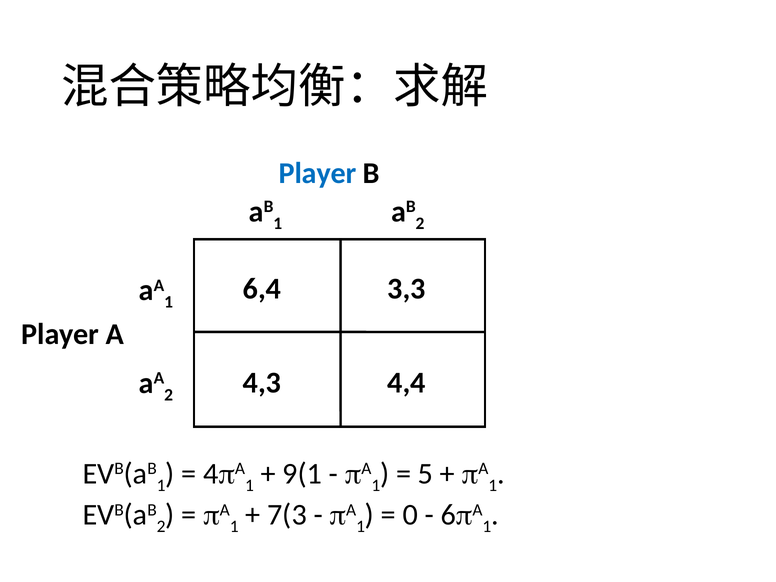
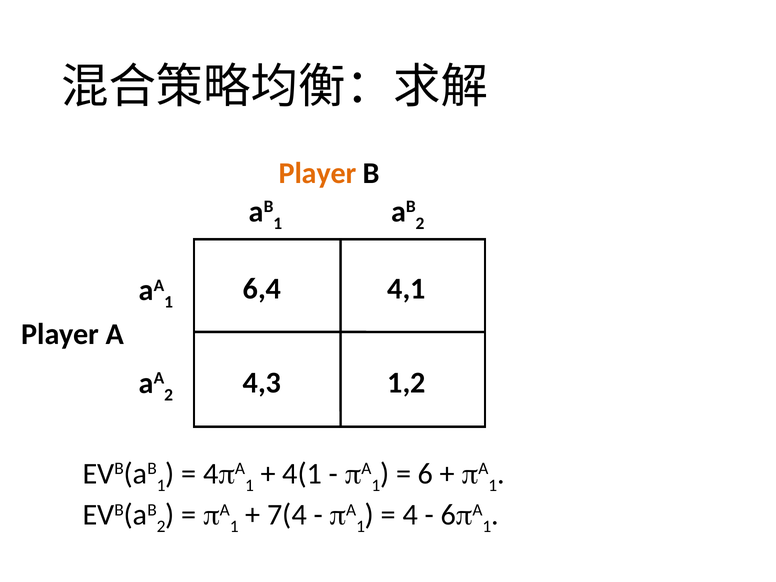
Player at (318, 173) colour: blue -> orange
3,3: 3,3 -> 4,1
4,4: 4,4 -> 1,2
9(1: 9(1 -> 4(1
5: 5 -> 6
7(3: 7(3 -> 7(4
0: 0 -> 4
